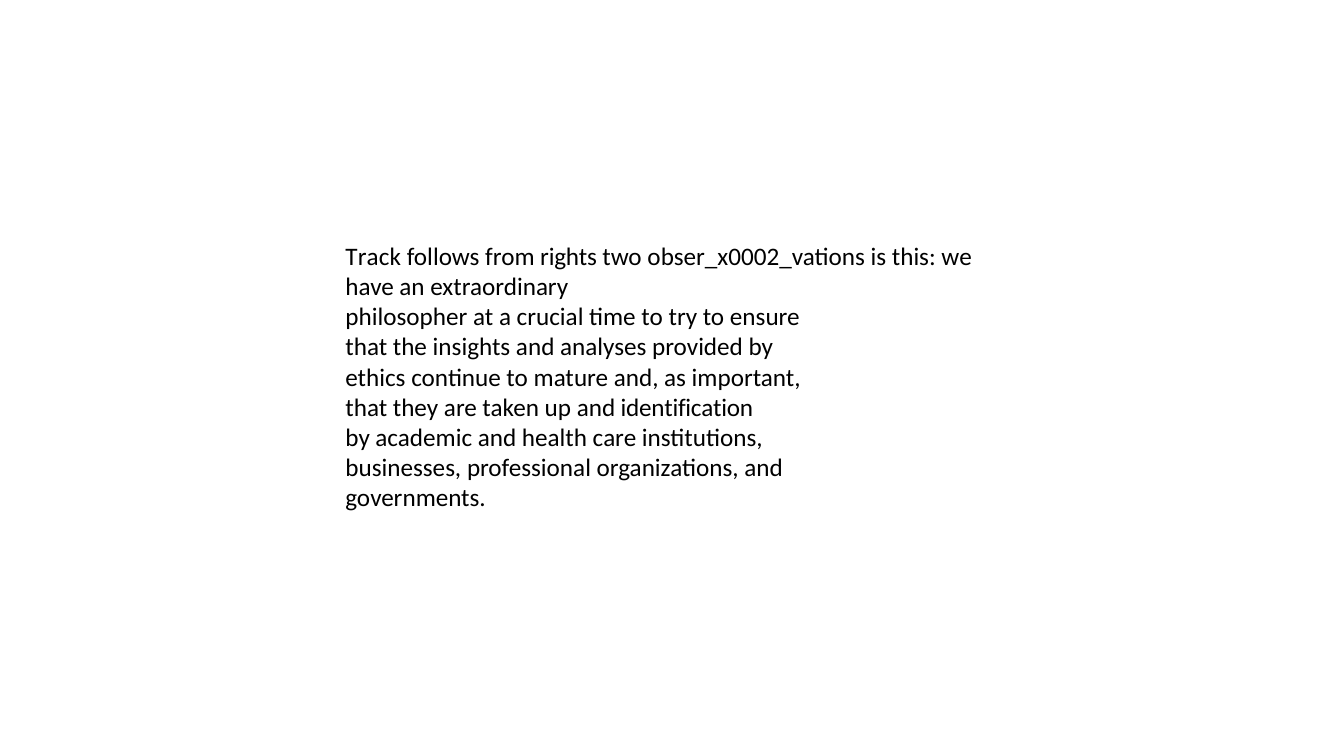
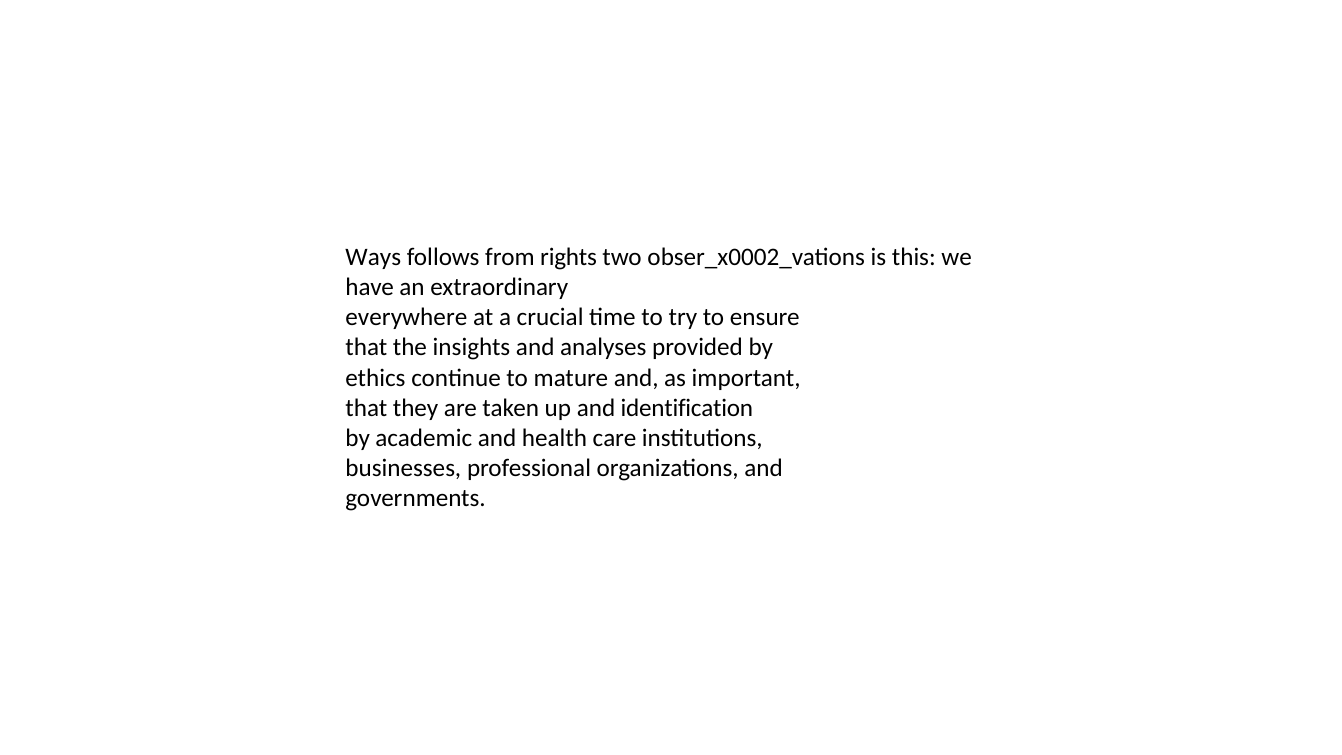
Track: Track -> Ways
philosopher: philosopher -> everywhere
